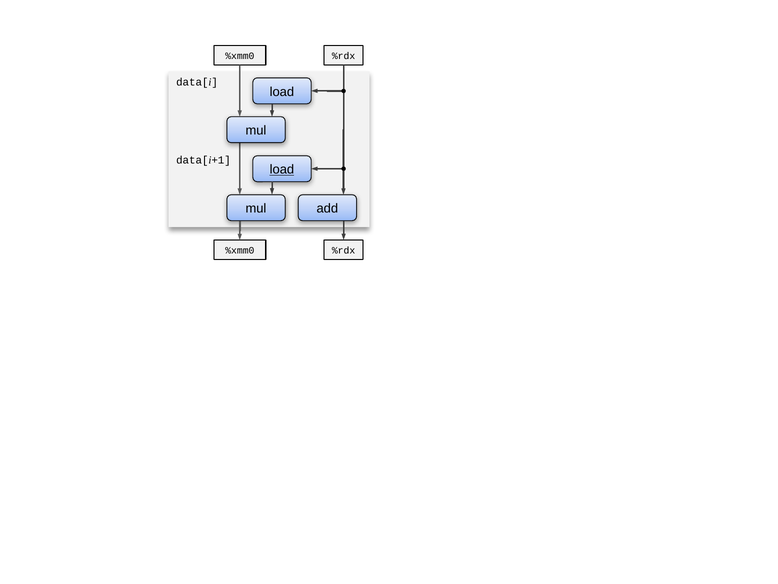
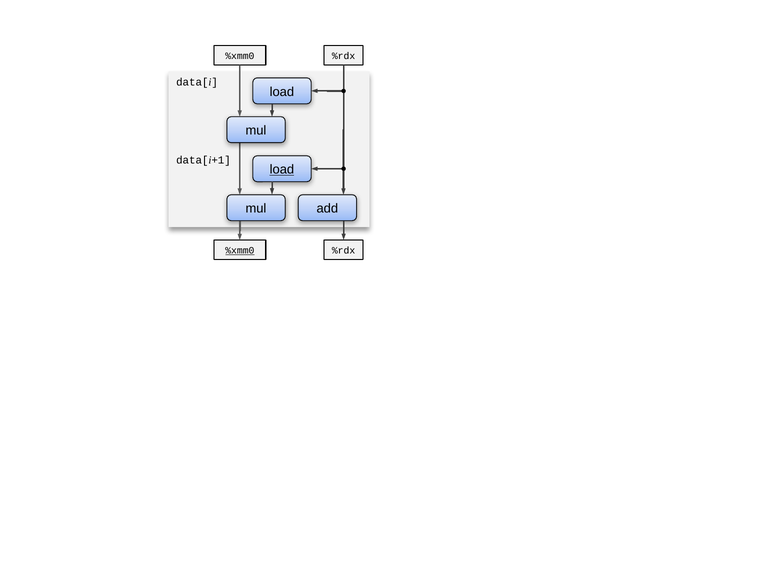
%xmm0 at (240, 250) underline: none -> present
